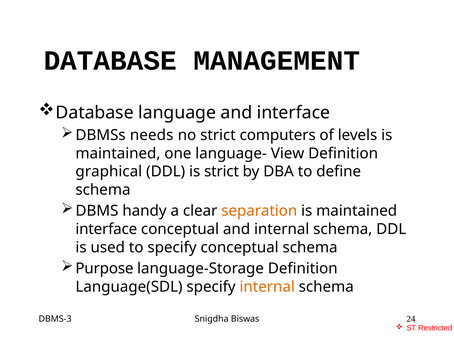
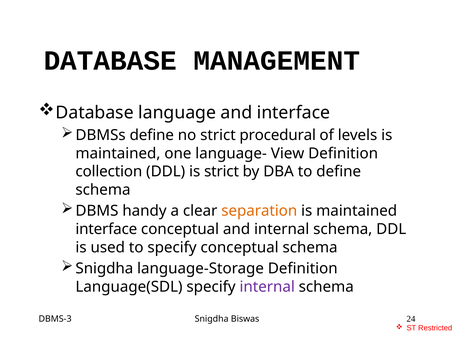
DBMSs needs: needs -> define
computers: computers -> procedural
graphical: graphical -> collection
Purpose at (104, 268): Purpose -> Snigdha
internal at (267, 286) colour: orange -> purple
